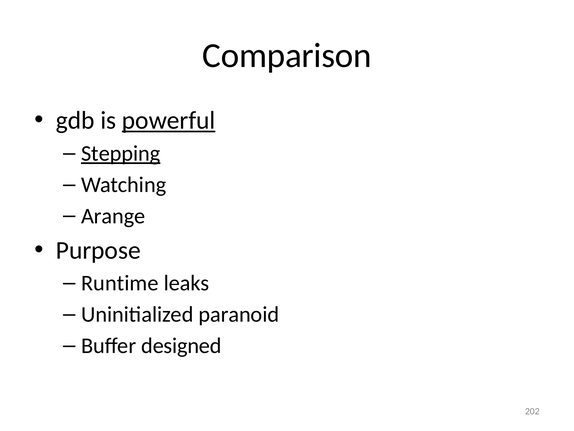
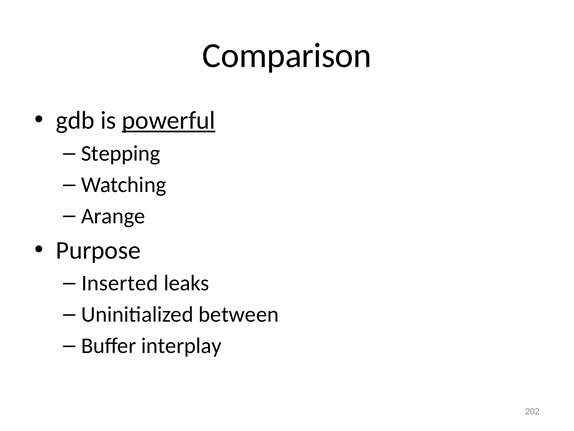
Stepping underline: present -> none
Runtime: Runtime -> Inserted
paranoid: paranoid -> between
designed: designed -> interplay
